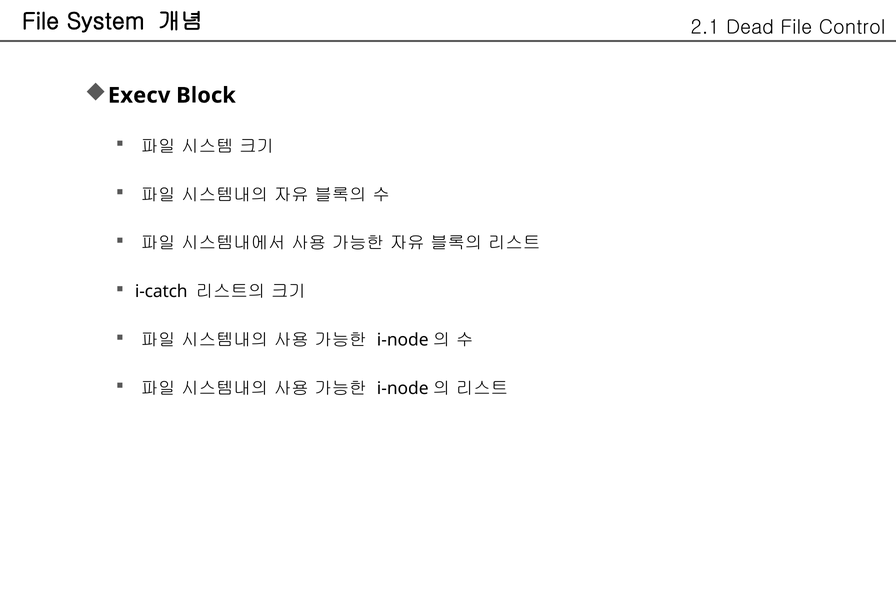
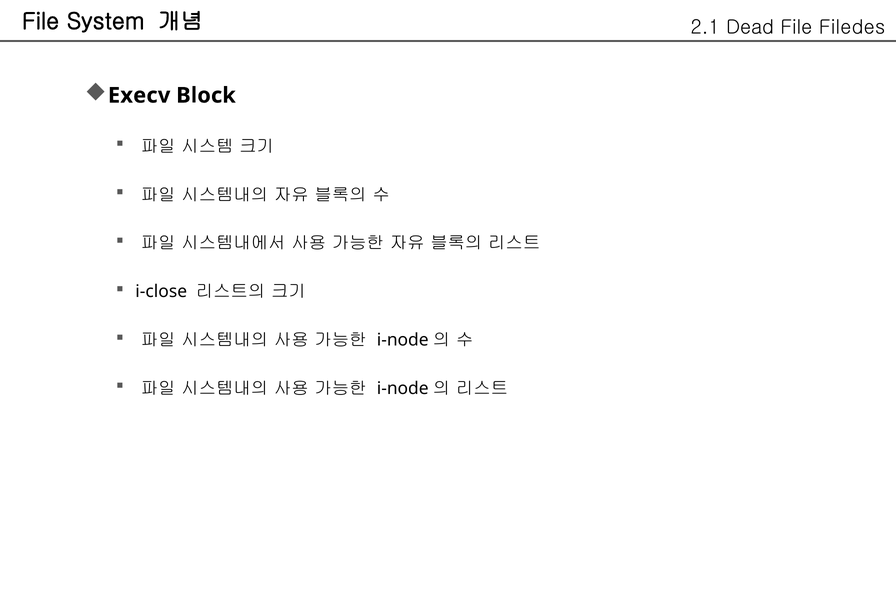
Control: Control -> Filedes
i-catch: i-catch -> i-close
